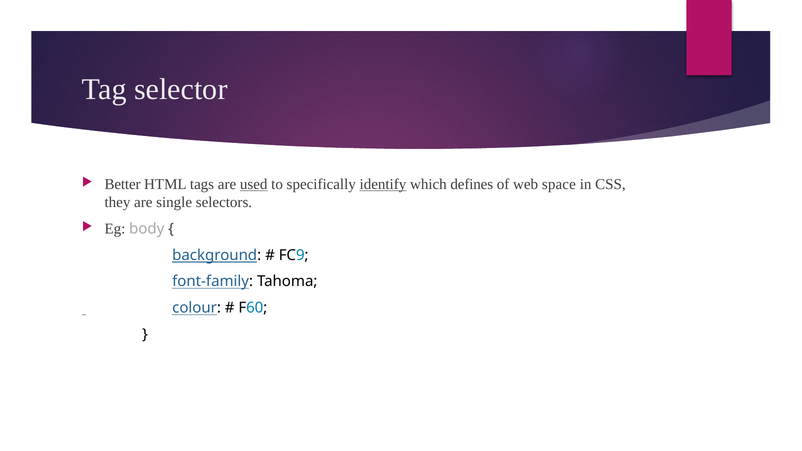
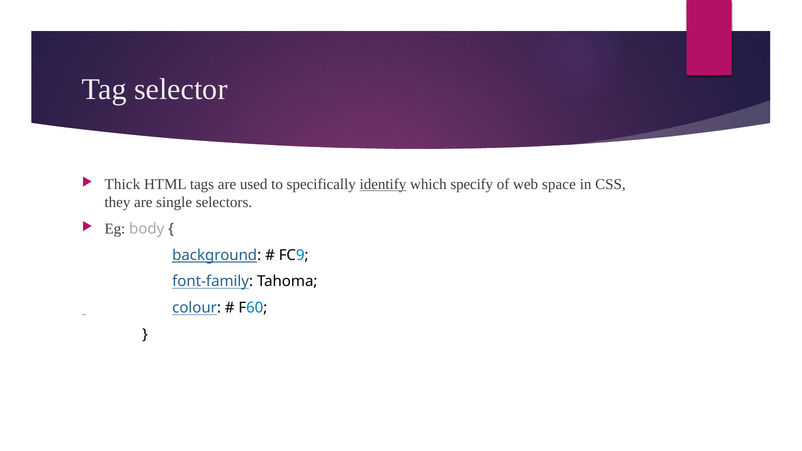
Better: Better -> Thick
used underline: present -> none
defines: defines -> specify
